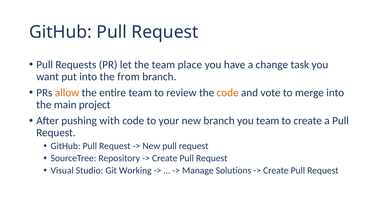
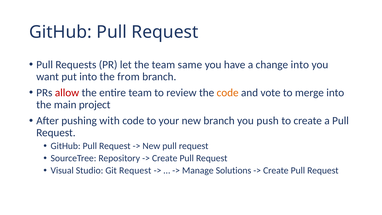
place: place -> same
change task: task -> into
allow colour: orange -> red
you team: team -> push
Git Working: Working -> Request
